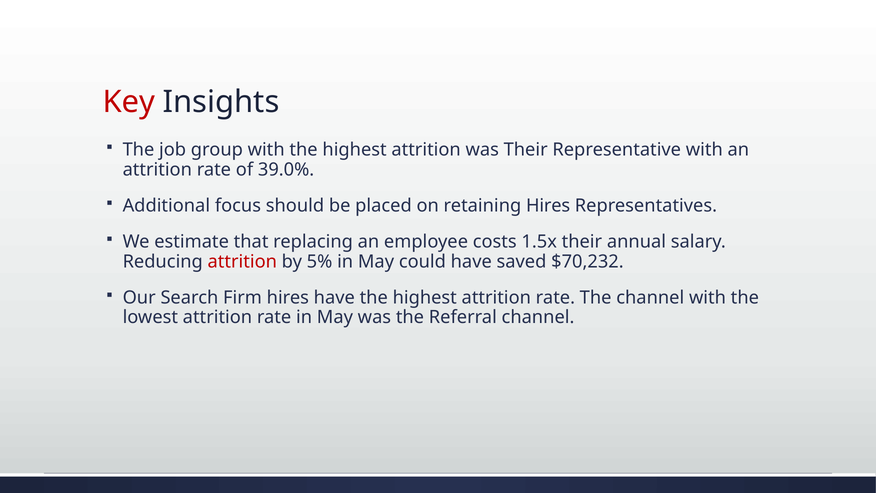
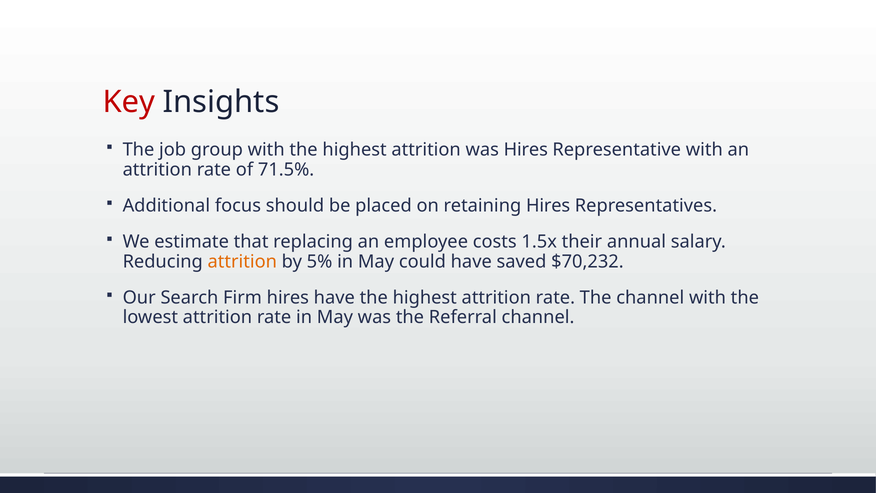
was Their: Their -> Hires
39.0%: 39.0% -> 71.5%
attrition at (242, 261) colour: red -> orange
